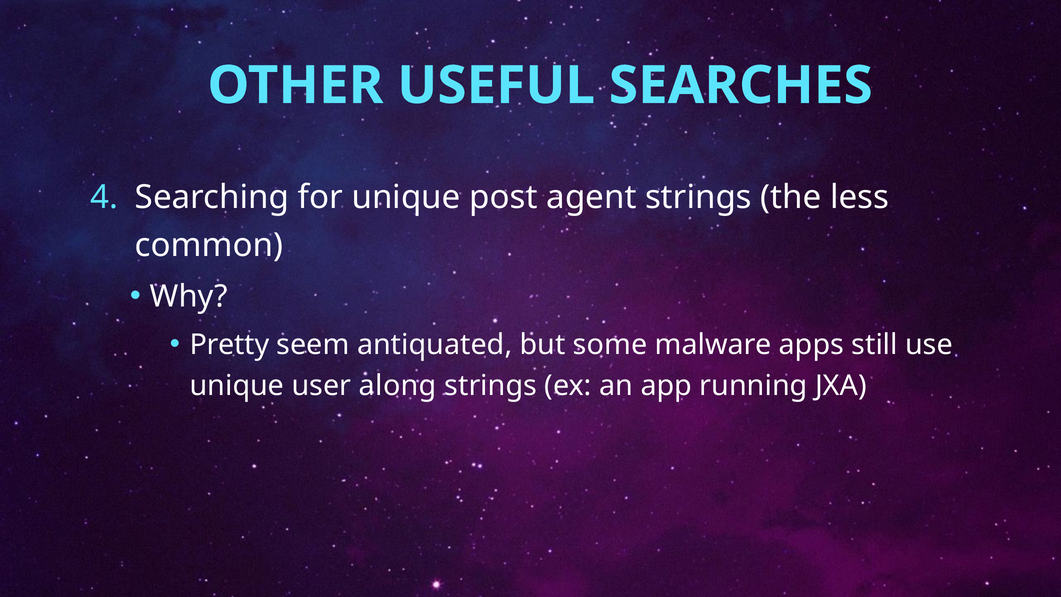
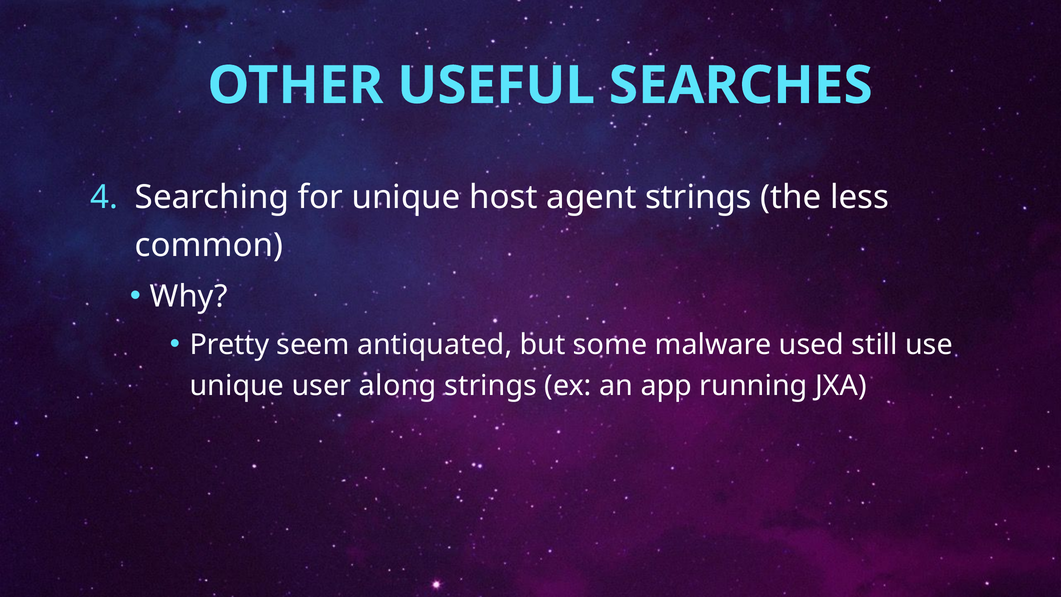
post: post -> host
apps: apps -> used
